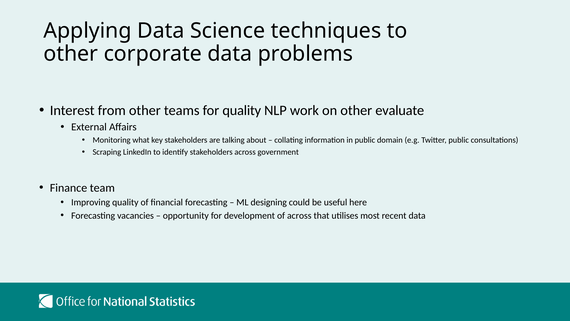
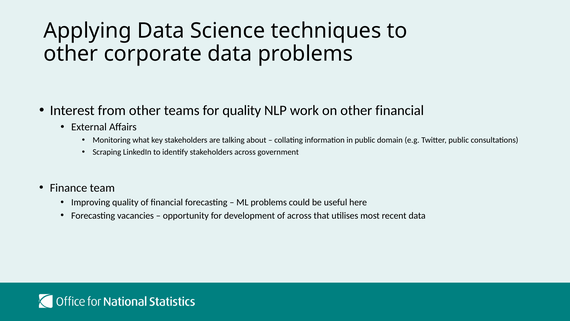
other evaluate: evaluate -> financial
ML designing: designing -> problems
